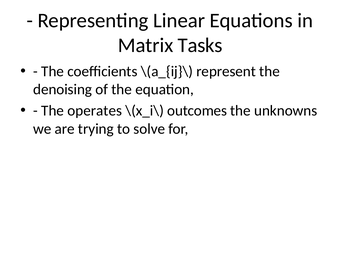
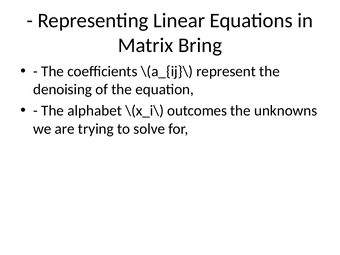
Tasks: Tasks -> Bring
operates: operates -> alphabet
